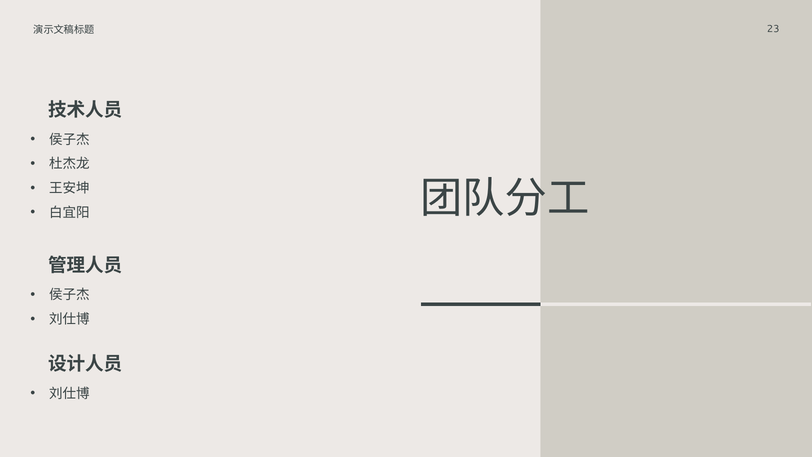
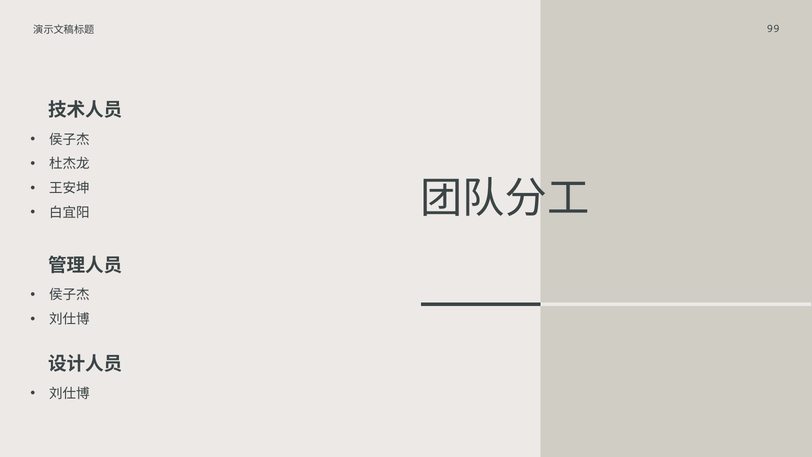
23: 23 -> 99
